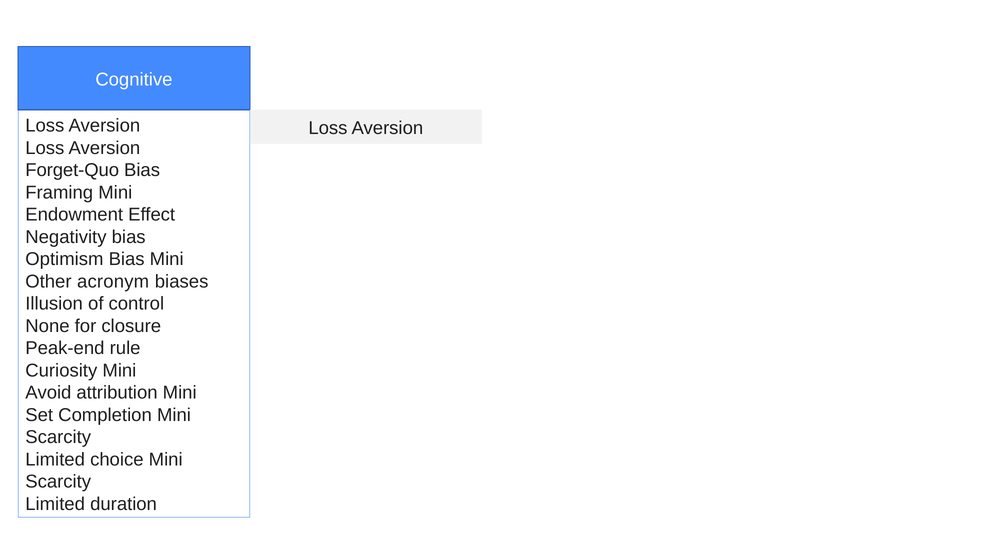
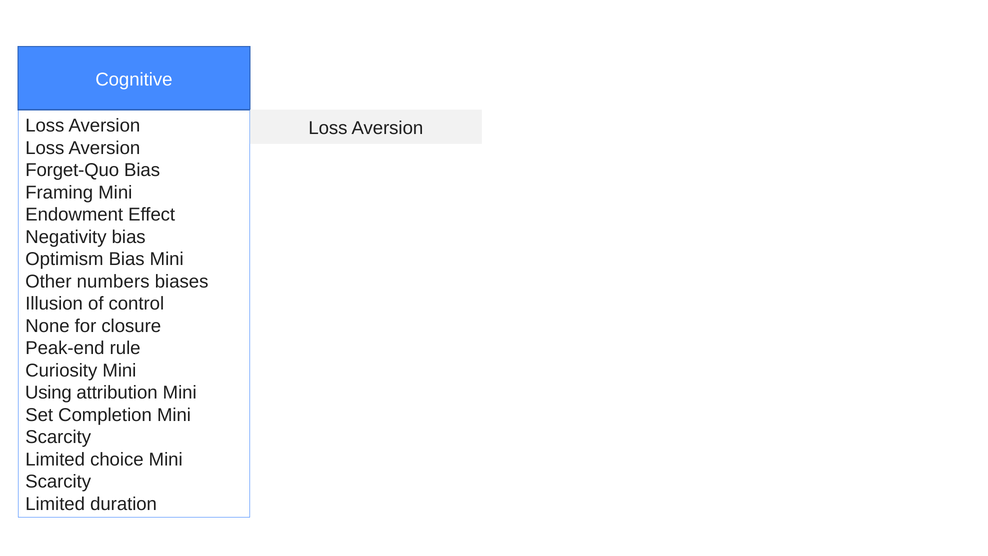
acronym: acronym -> numbers
Avoid: Avoid -> Using
